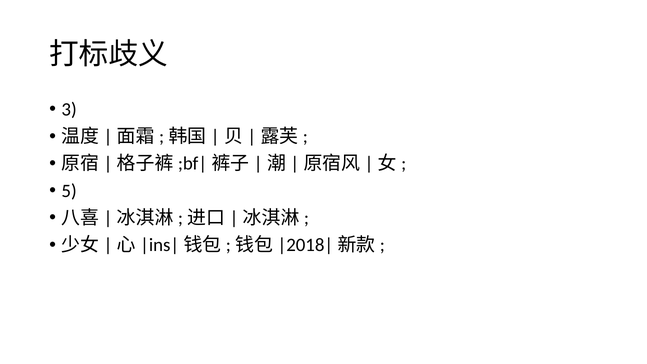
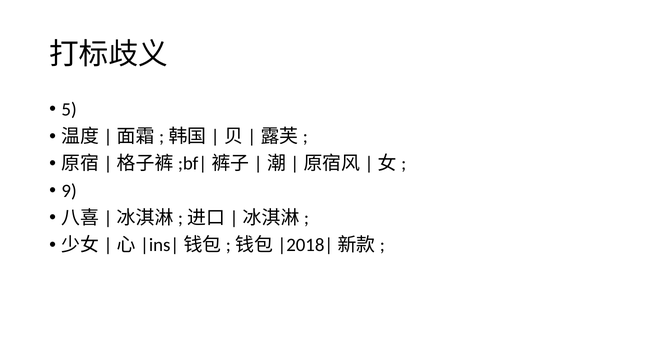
3: 3 -> 5
5: 5 -> 9
